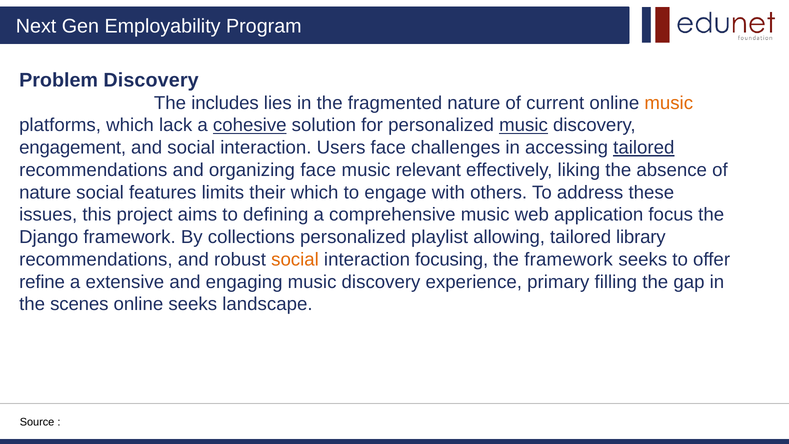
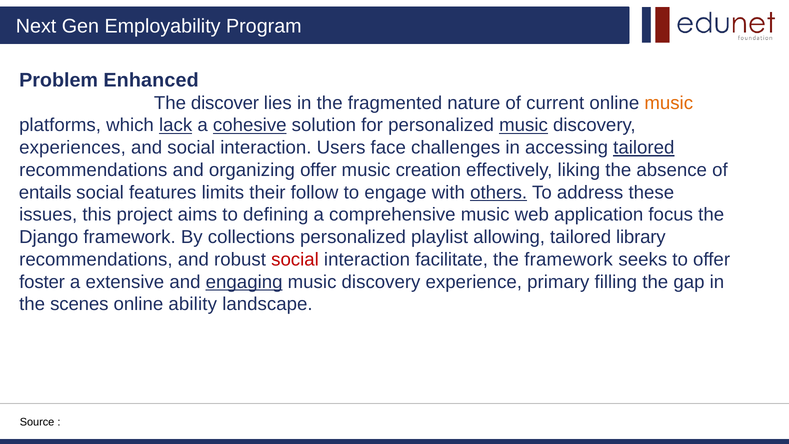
Problem Discovery: Discovery -> Enhanced
includes: includes -> discover
lack underline: none -> present
engagement: engagement -> experiences
organizing face: face -> offer
relevant: relevant -> creation
nature at (45, 192): nature -> entails
their which: which -> follow
others underline: none -> present
social at (295, 259) colour: orange -> red
focusing: focusing -> facilitate
refine: refine -> foster
engaging underline: none -> present
online seeks: seeks -> ability
